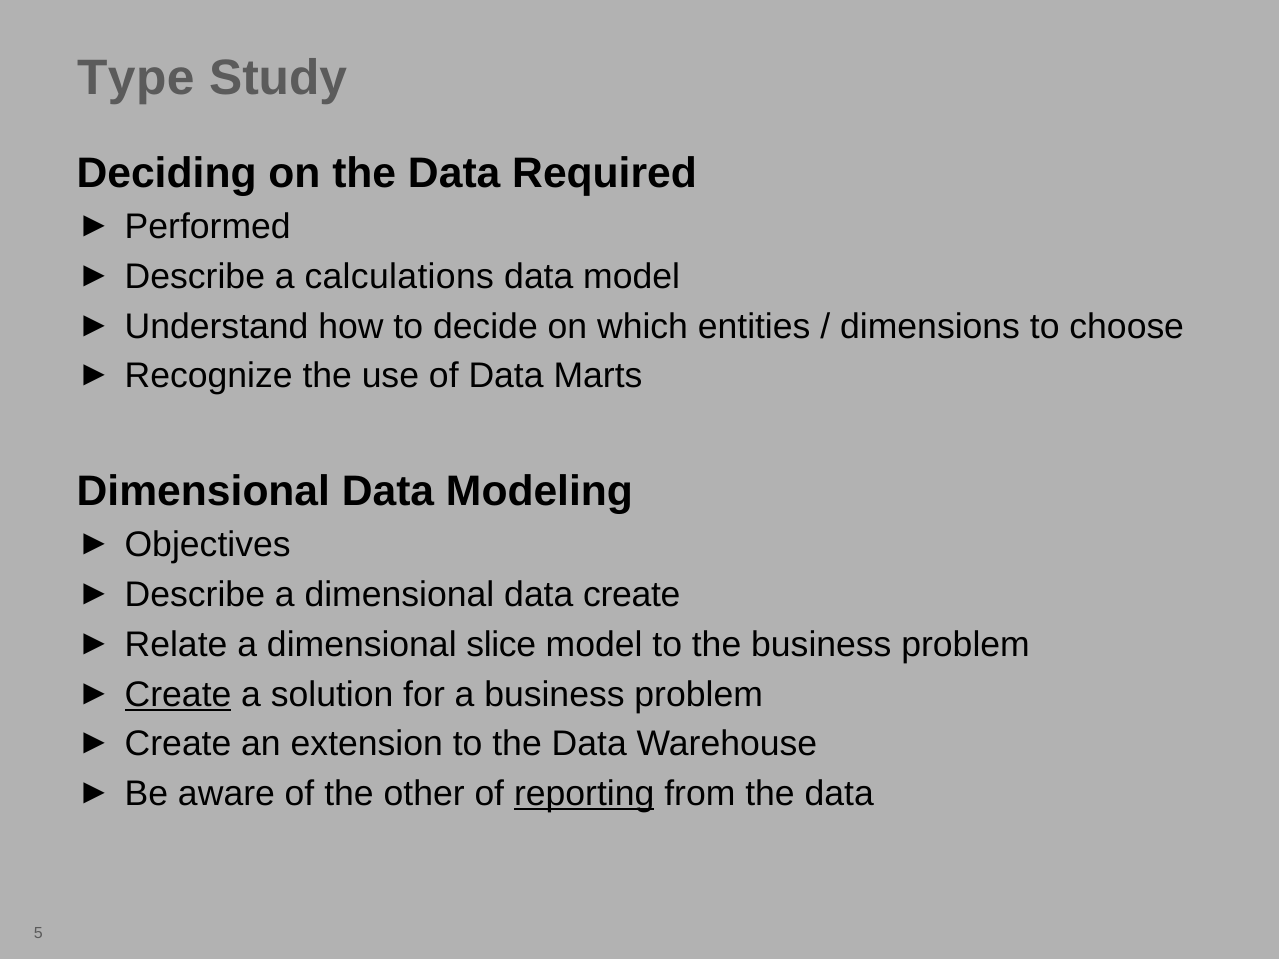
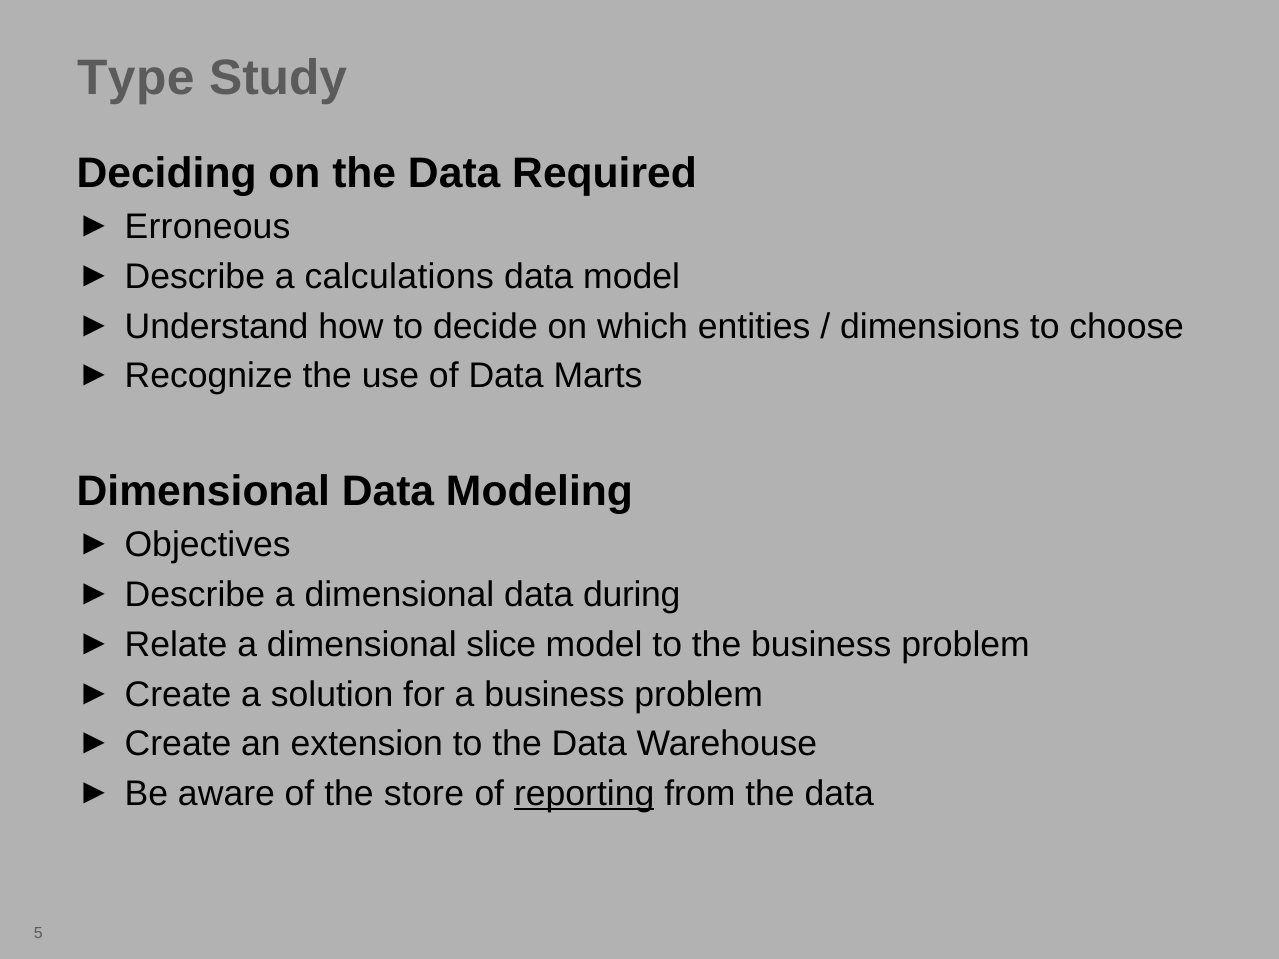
Performed: Performed -> Erroneous
data create: create -> during
Create at (178, 695) underline: present -> none
other: other -> store
